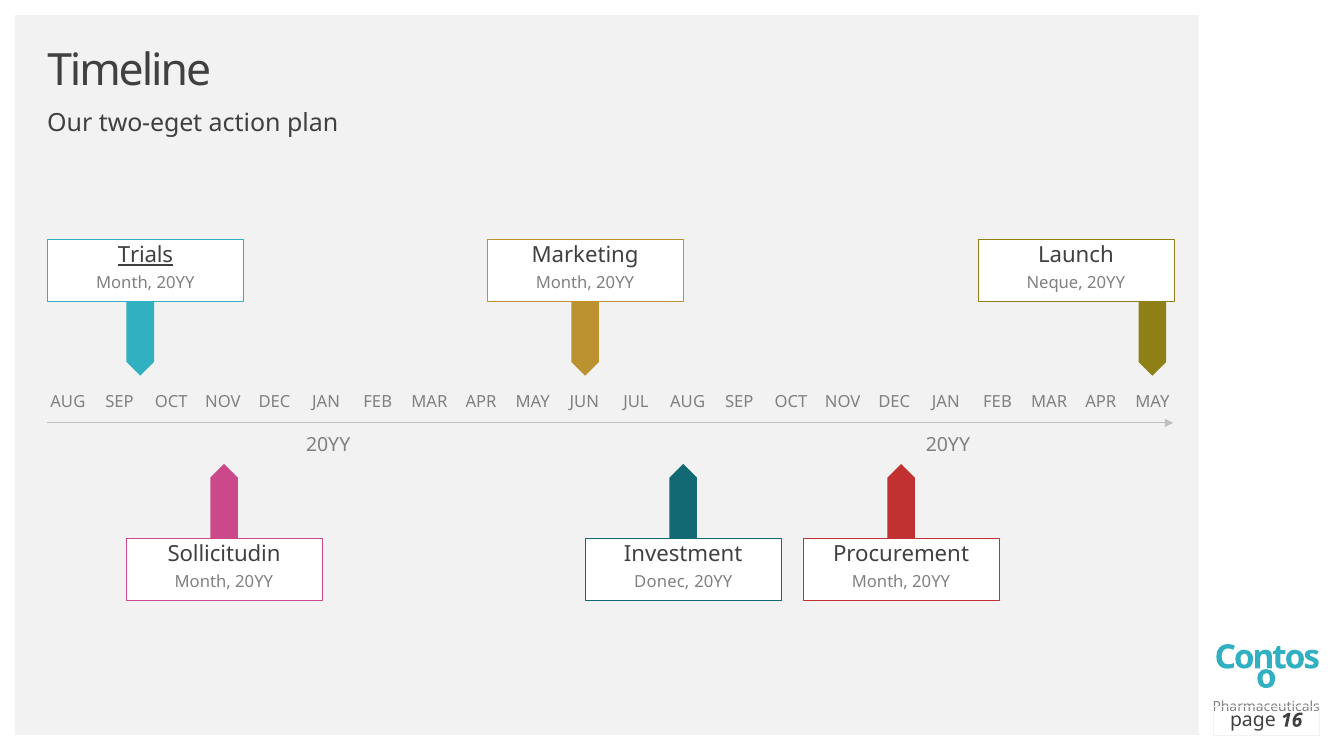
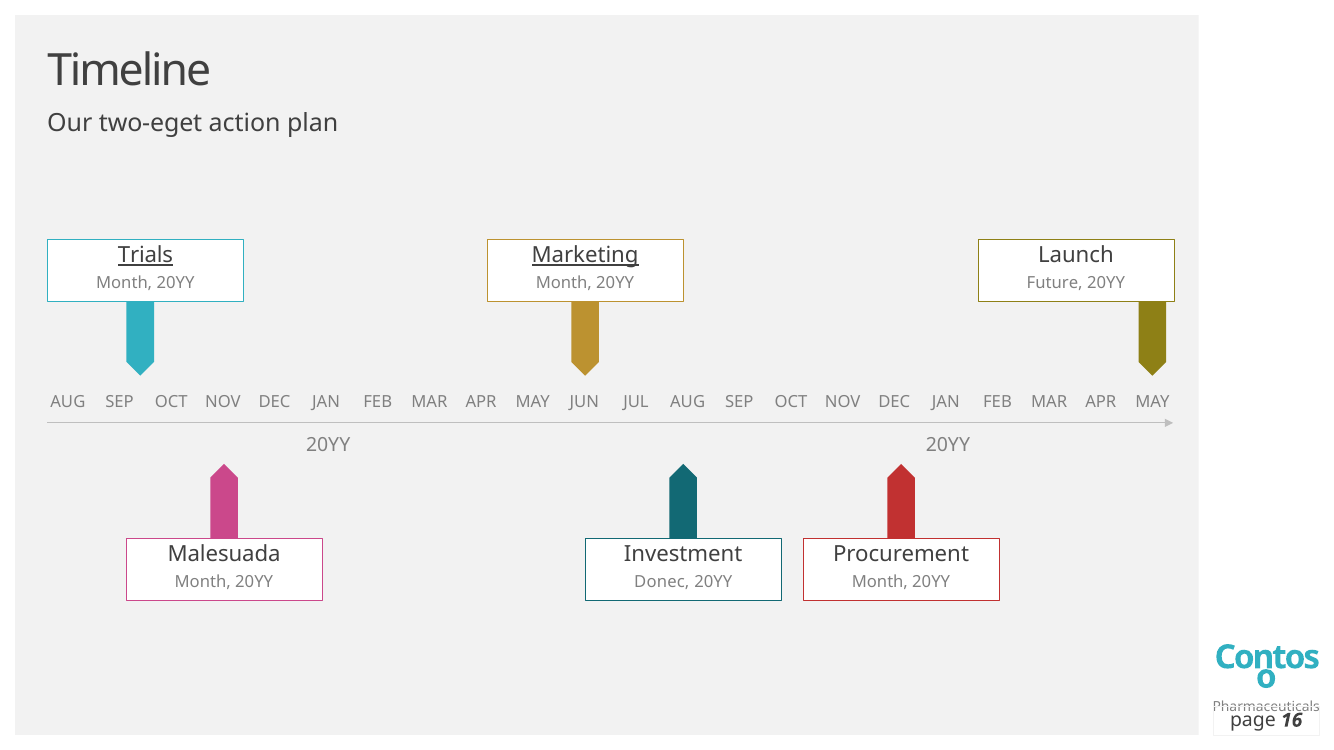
Marketing underline: none -> present
Neque: Neque -> Future
Sollicitudin: Sollicitudin -> Malesuada
